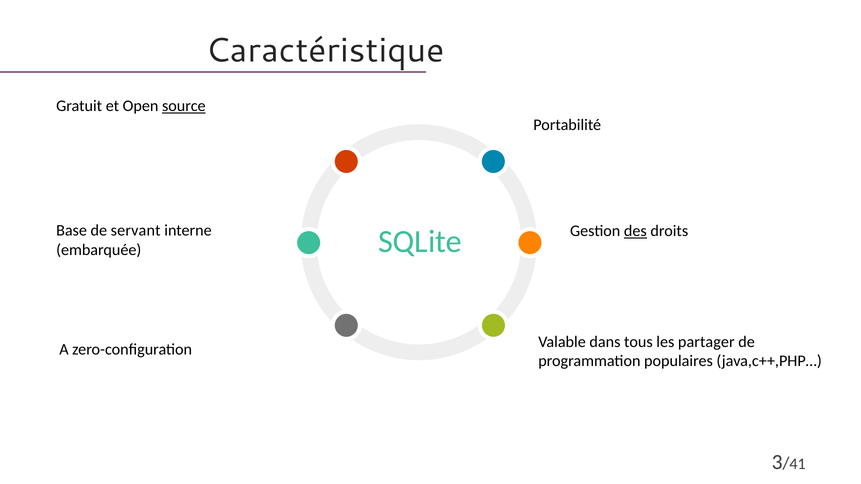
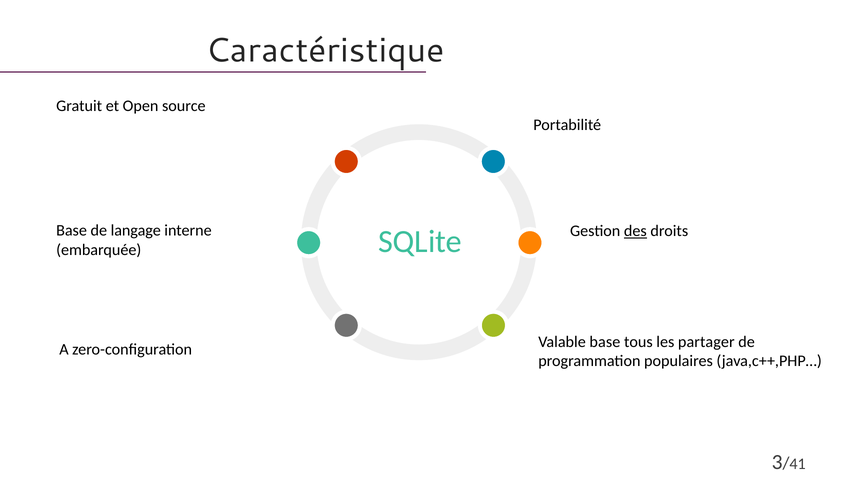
source underline: present -> none
servant: servant -> langage
Valable dans: dans -> base
